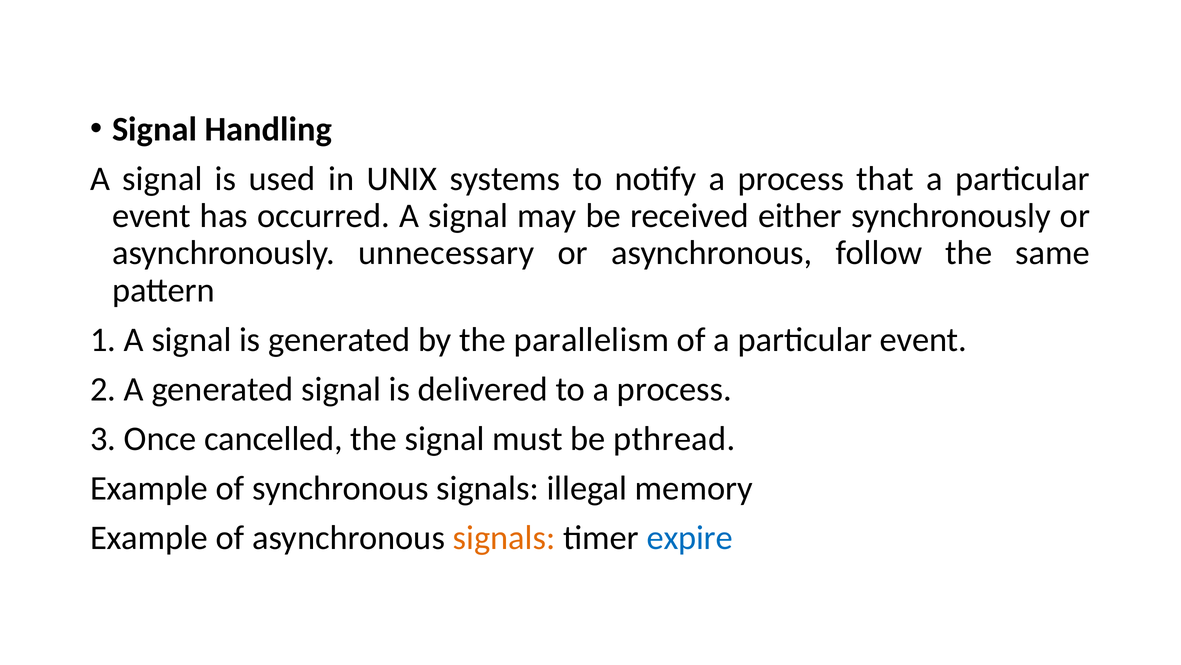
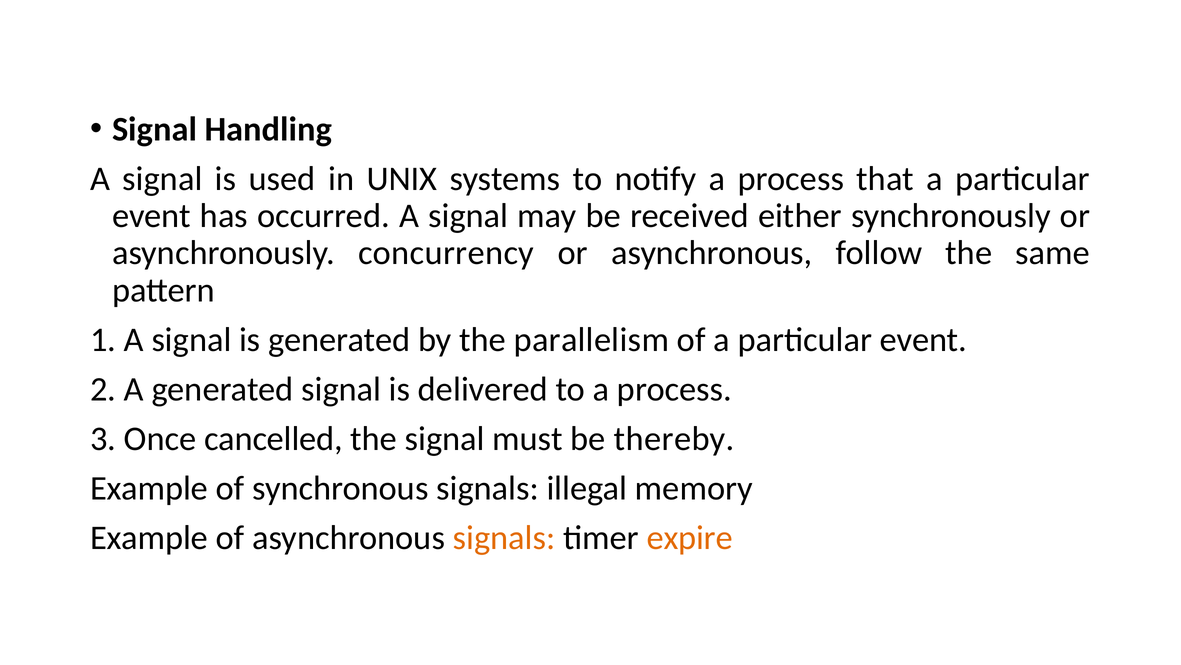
unnecessary: unnecessary -> concurrency
pthread: pthread -> thereby
expire colour: blue -> orange
